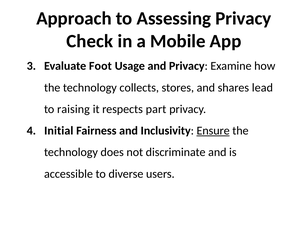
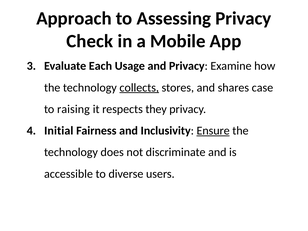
Foot: Foot -> Each
collects underline: none -> present
lead: lead -> case
part: part -> they
